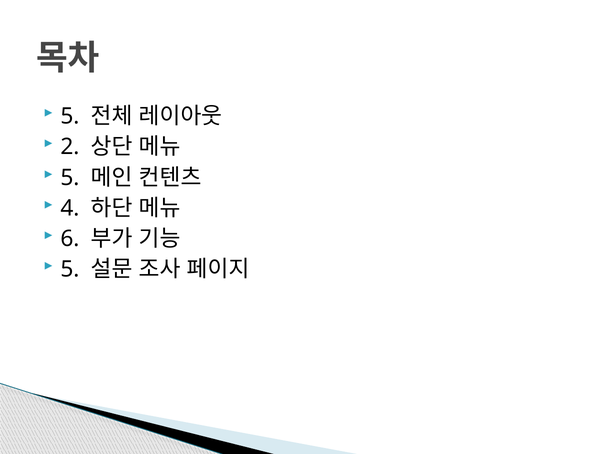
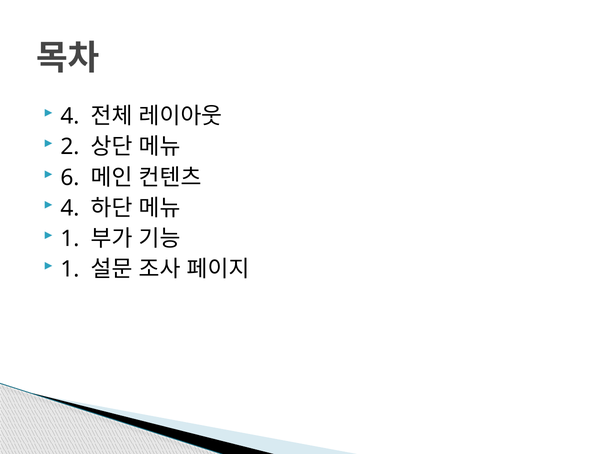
5 at (70, 116): 5 -> 4
5 at (70, 177): 5 -> 6
6 at (70, 239): 6 -> 1
5 at (70, 269): 5 -> 1
